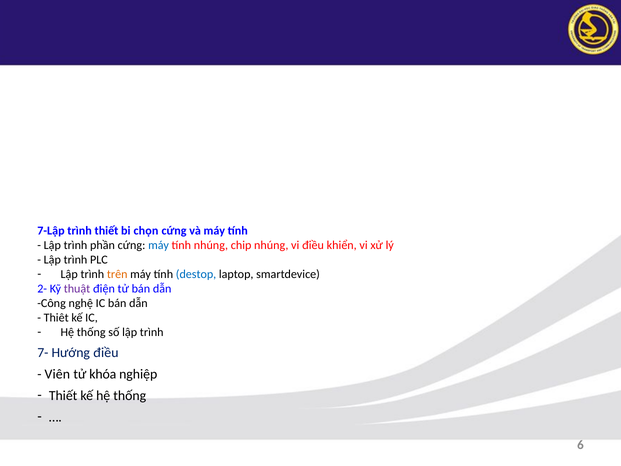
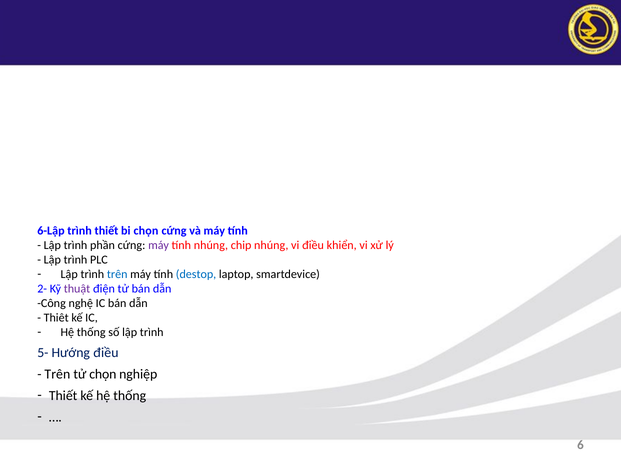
7-Lập: 7-Lập -> 6-Lập
máy at (159, 245) colour: blue -> purple
trên at (117, 274) colour: orange -> blue
7-: 7- -> 5-
Viên at (57, 374): Viên -> Trên
tử khóa: khóa -> chọn
